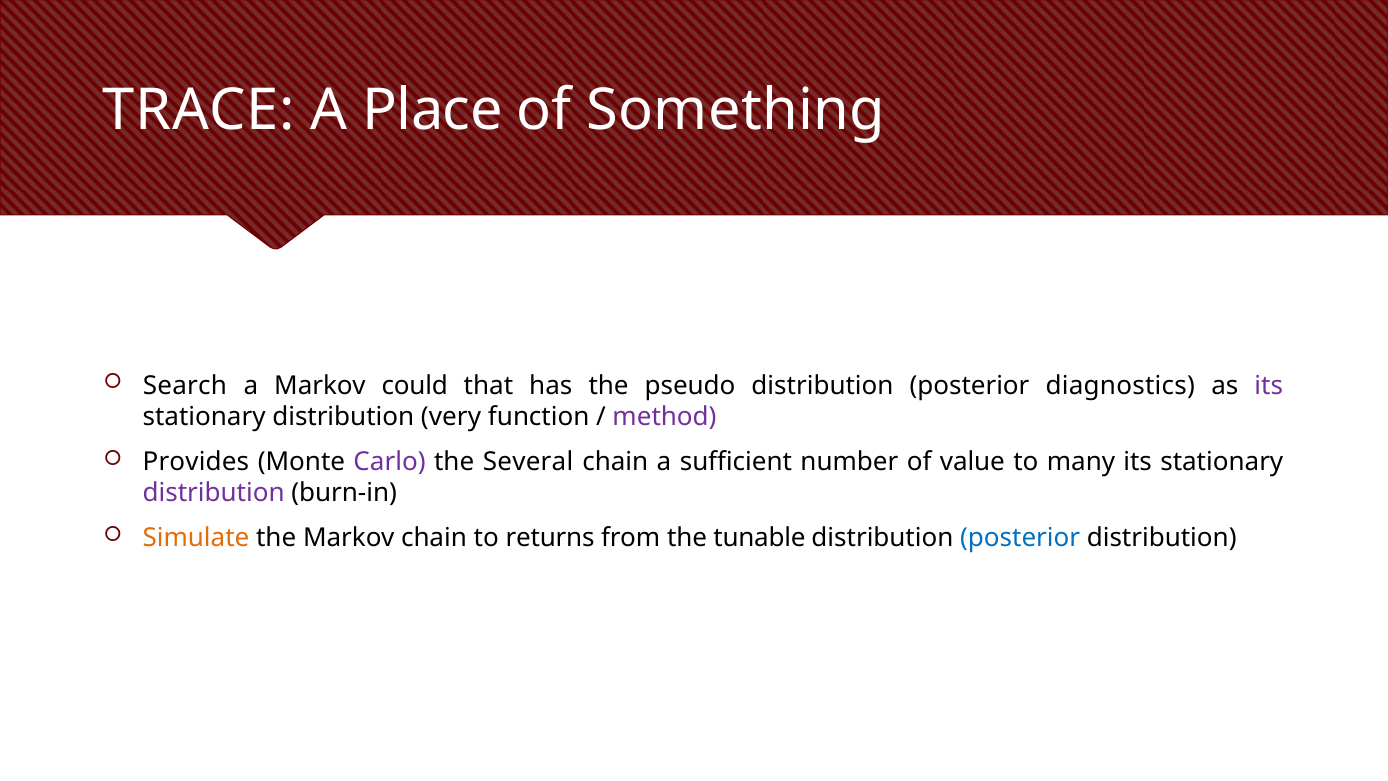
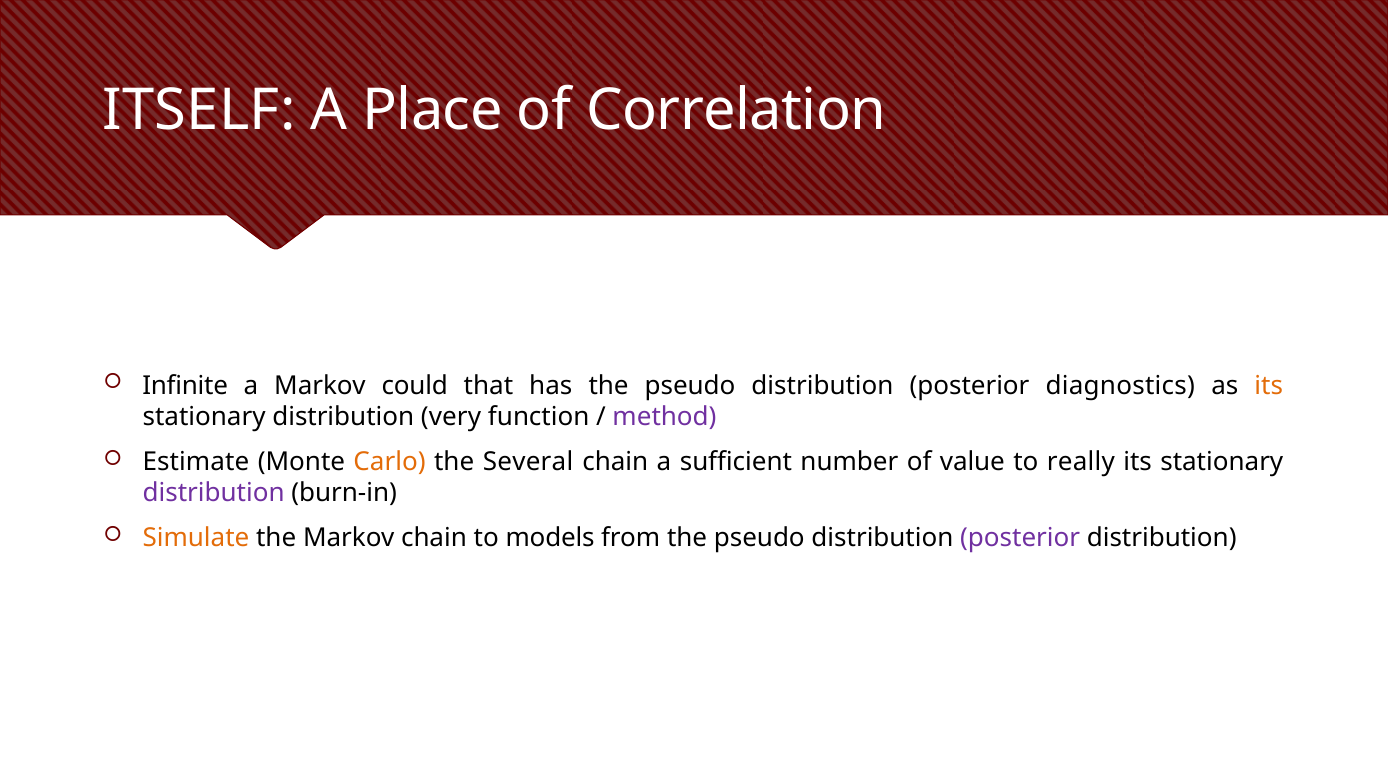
TRACE: TRACE -> ITSELF
Something: Something -> Correlation
Search: Search -> Infinite
its at (1269, 385) colour: purple -> orange
Provides: Provides -> Estimate
Carlo colour: purple -> orange
many: many -> really
returns: returns -> models
from the tunable: tunable -> pseudo
posterior at (1020, 538) colour: blue -> purple
